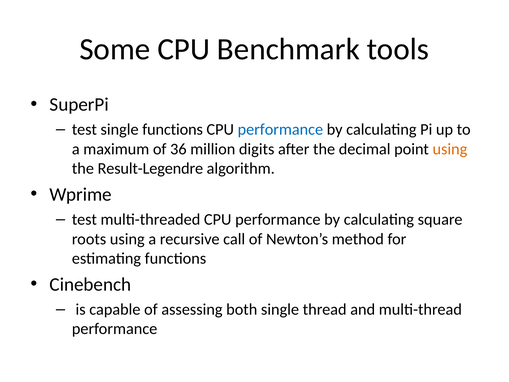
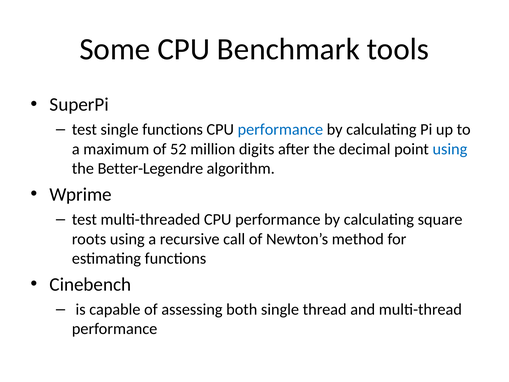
36: 36 -> 52
using at (450, 149) colour: orange -> blue
Result-Legendre: Result-Legendre -> Better-Legendre
